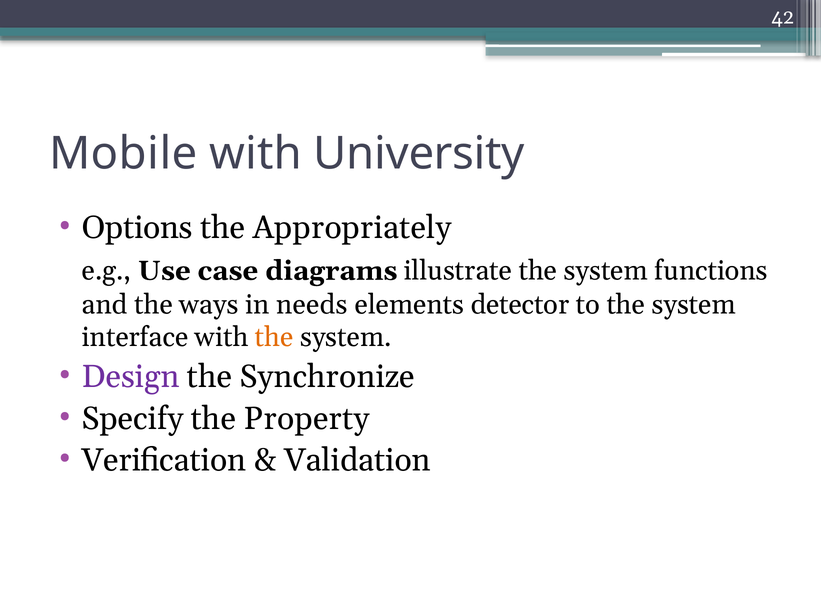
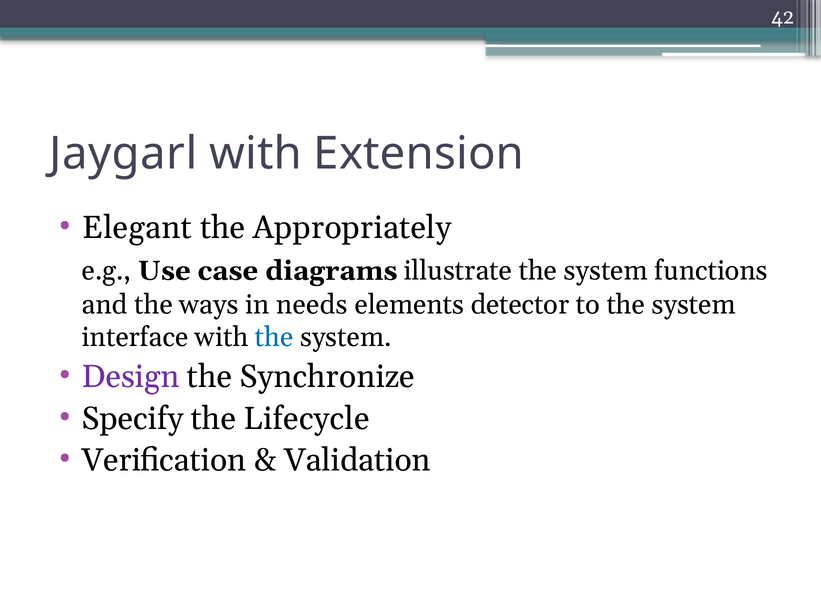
Mobile: Mobile -> Jaygarl
University: University -> Extension
Options: Options -> Elegant
the at (274, 337) colour: orange -> blue
Property: Property -> Lifecycle
